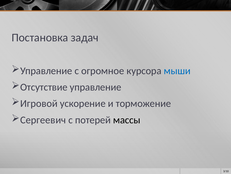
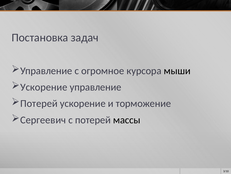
мыши colour: blue -> black
Отсутствие at (44, 87): Отсутствие -> Ускорение
Игровой at (39, 103): Игровой -> Потерей
